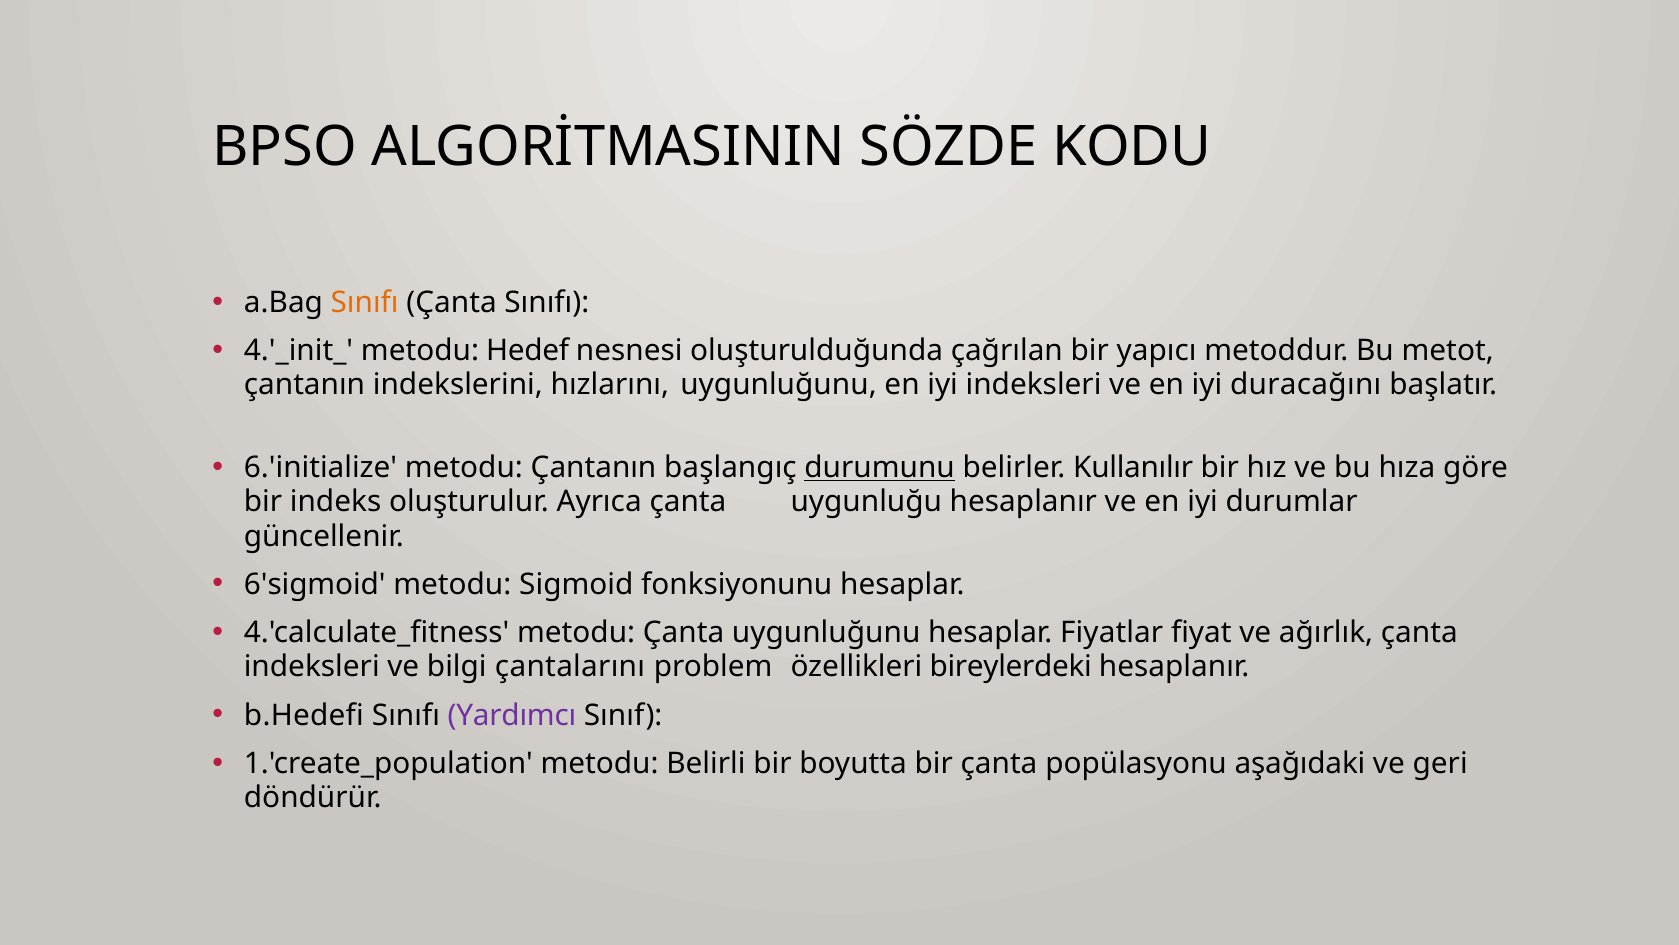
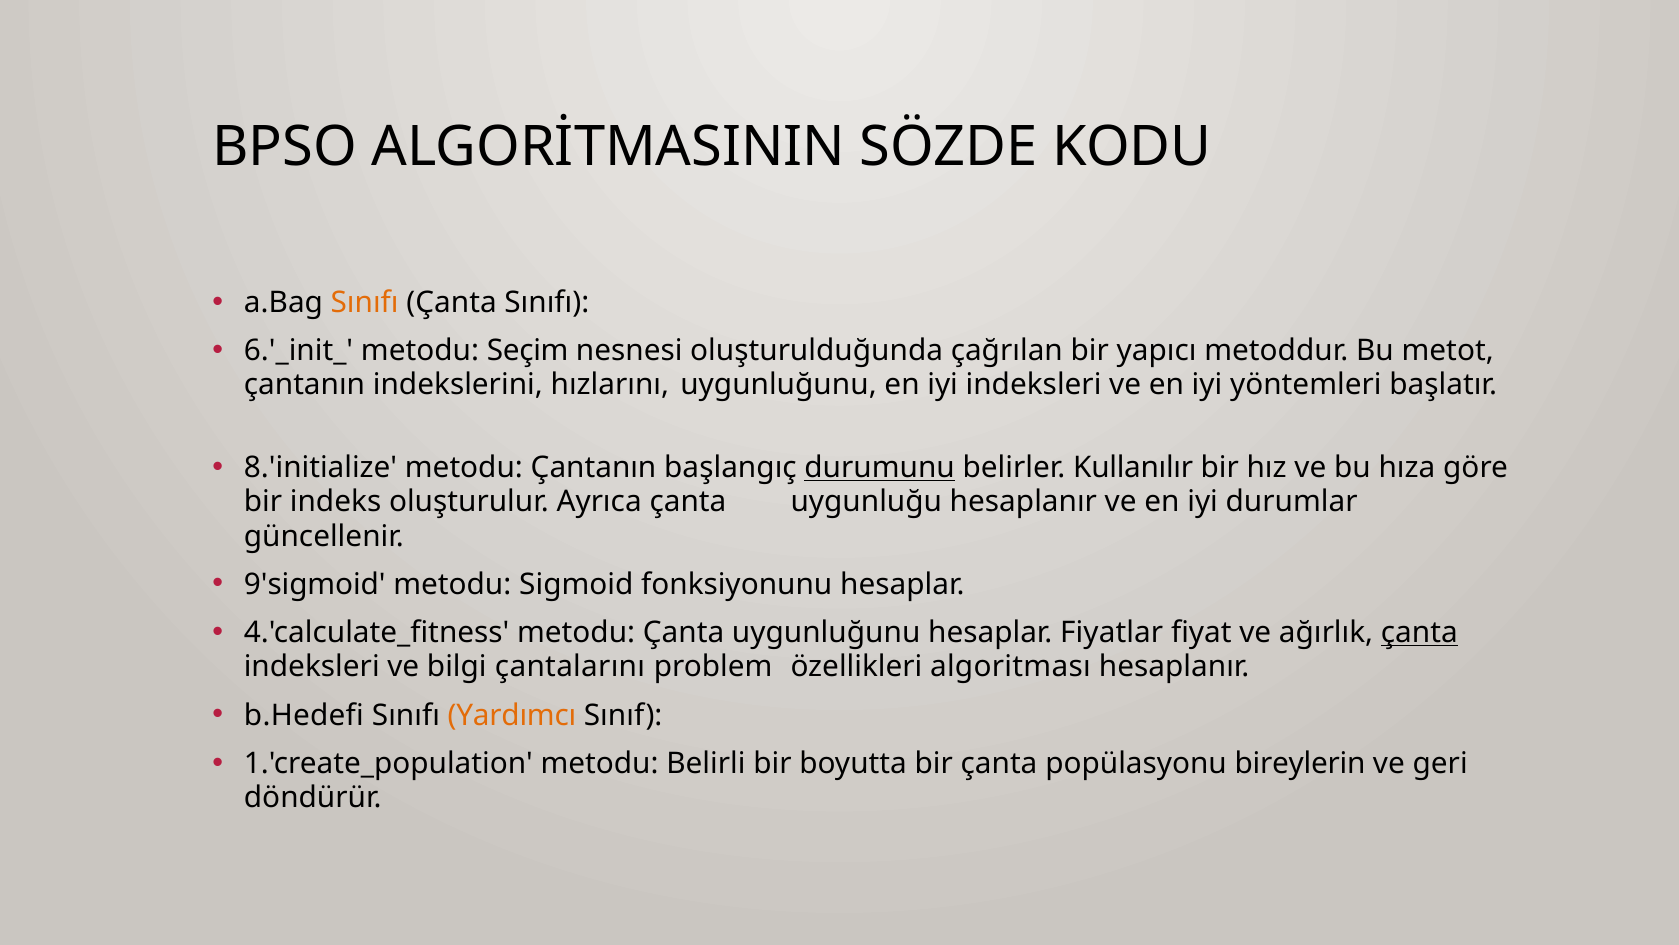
4.'_init_: 4.'_init_ -> 6.'_init_
Hedef: Hedef -> Seçim
duracağını: duracağını -> yöntemleri
6.'initialize: 6.'initialize -> 8.'initialize
6'sigmoid: 6'sigmoid -> 9'sigmoid
çanta at (1419, 632) underline: none -> present
bireylerdeki: bireylerdeki -> algoritması
Yardımcı colour: purple -> orange
aşağıdaki: aşağıdaki -> bireylerin
